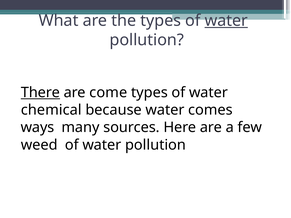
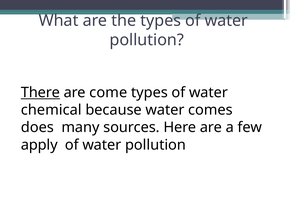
water at (226, 21) underline: present -> none
ways: ways -> does
weed: weed -> apply
